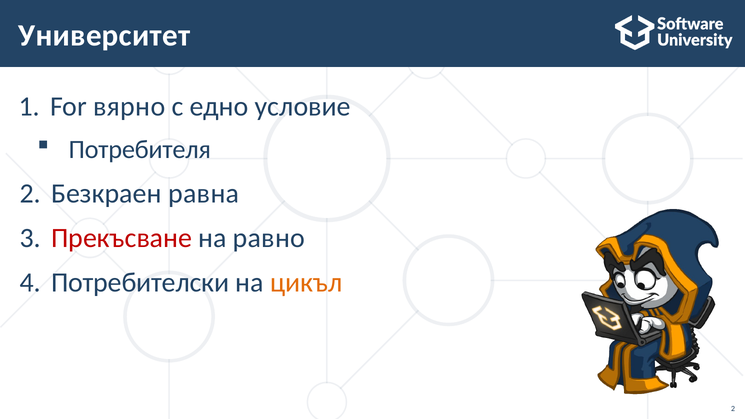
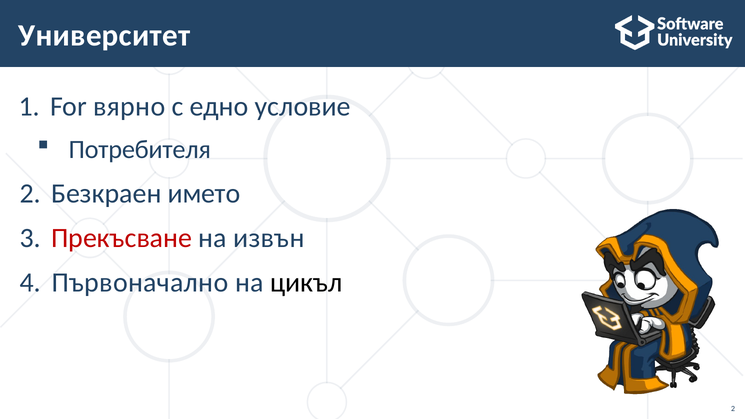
равна: равна -> името
равно: равно -> извън
Потребителски: Потребителски -> Първоначално
цикъл colour: orange -> black
